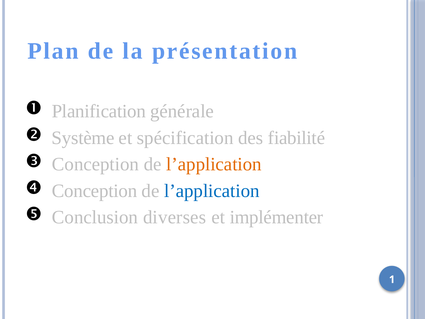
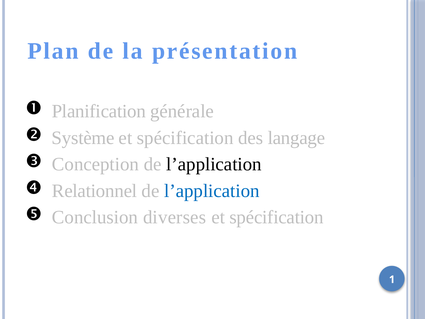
fiabilité: fiabilité -> langage
l’application at (214, 164) colour: orange -> black
Conception at (95, 191): Conception -> Relationnel
implémenter at (277, 217): implémenter -> spécification
